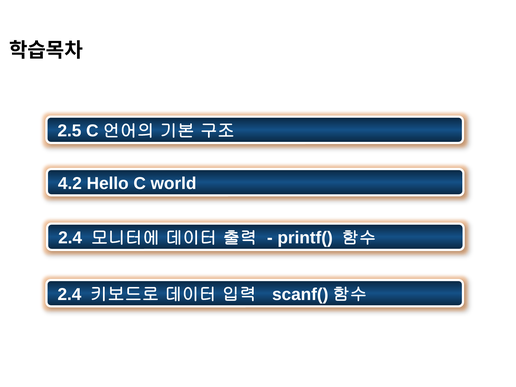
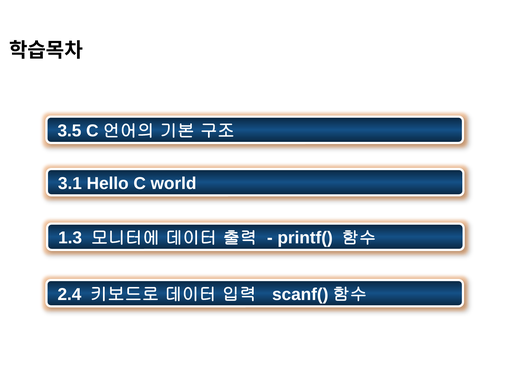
2.5: 2.5 -> 3.5
4.2: 4.2 -> 3.1
2.4 at (70, 238): 2.4 -> 1.3
